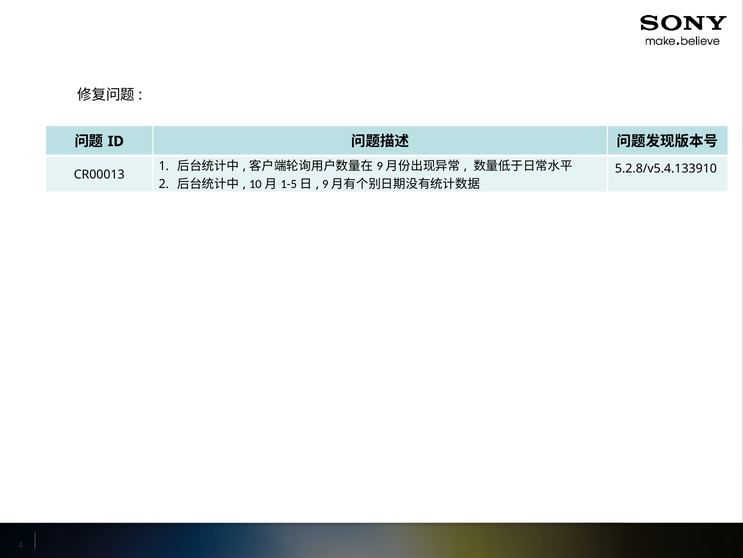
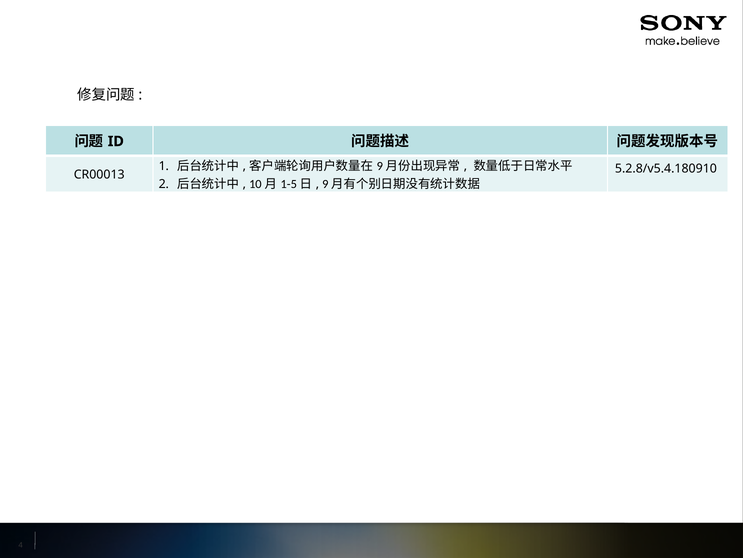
5.2.8/v5.4.133910: 5.2.8/v5.4.133910 -> 5.2.8/v5.4.180910
